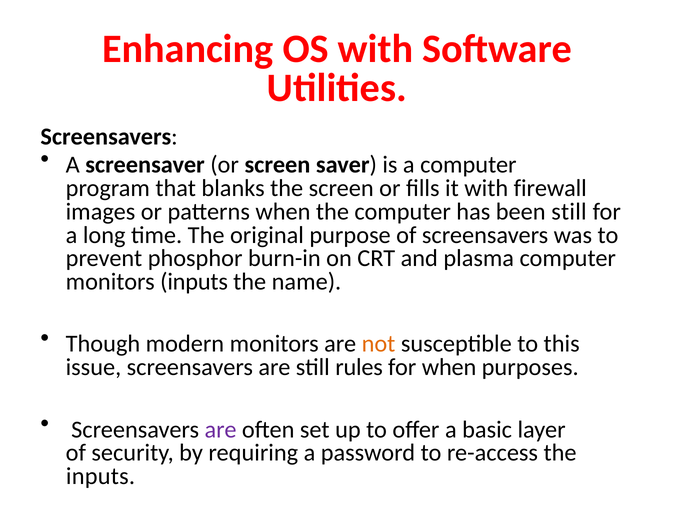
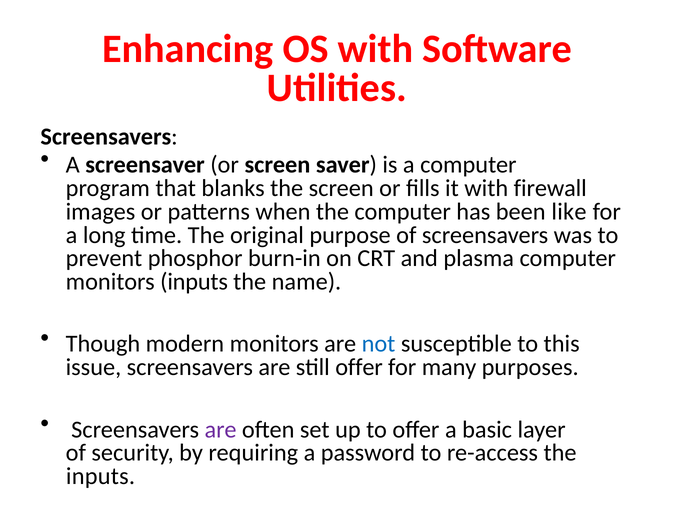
been still: still -> like
not colour: orange -> blue
still rules: rules -> offer
for when: when -> many
